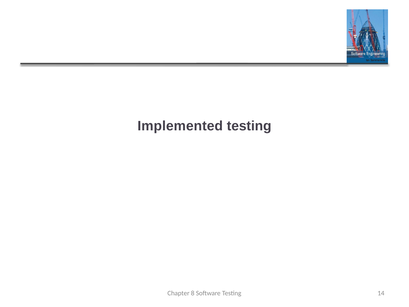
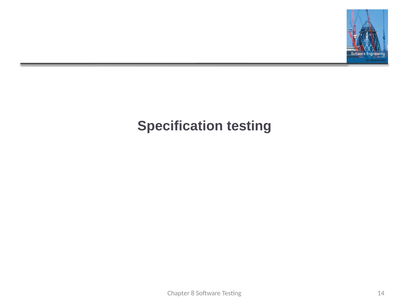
Implemented: Implemented -> Specification
